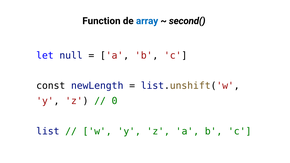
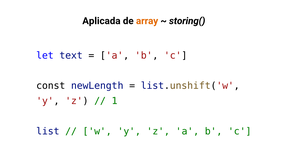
Function: Function -> Aplicada
array colour: blue -> orange
second(: second( -> storing(
null: null -> text
0: 0 -> 1
